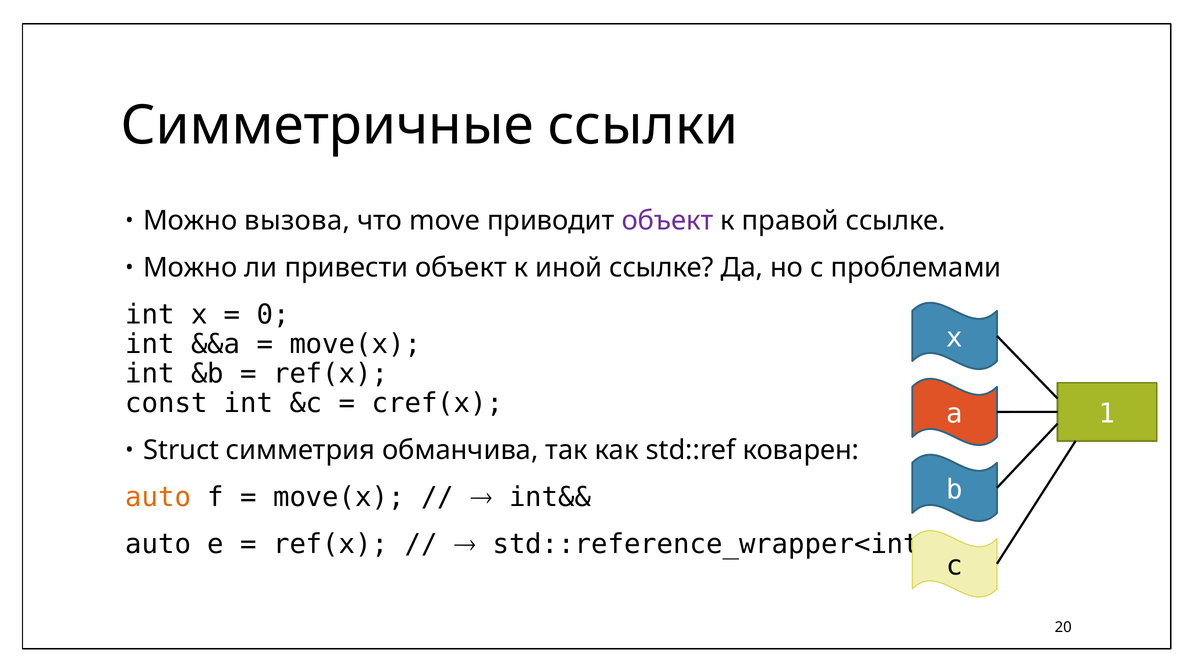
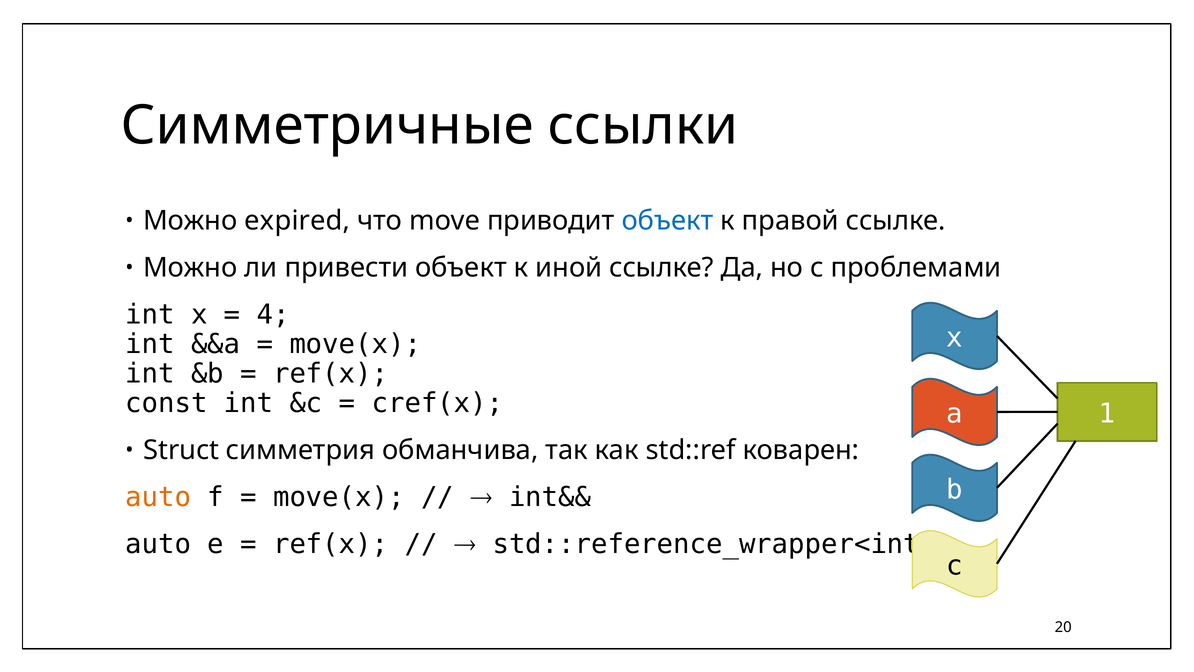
вызова: вызова -> expired
объект at (667, 221) colour: purple -> blue
0: 0 -> 4
